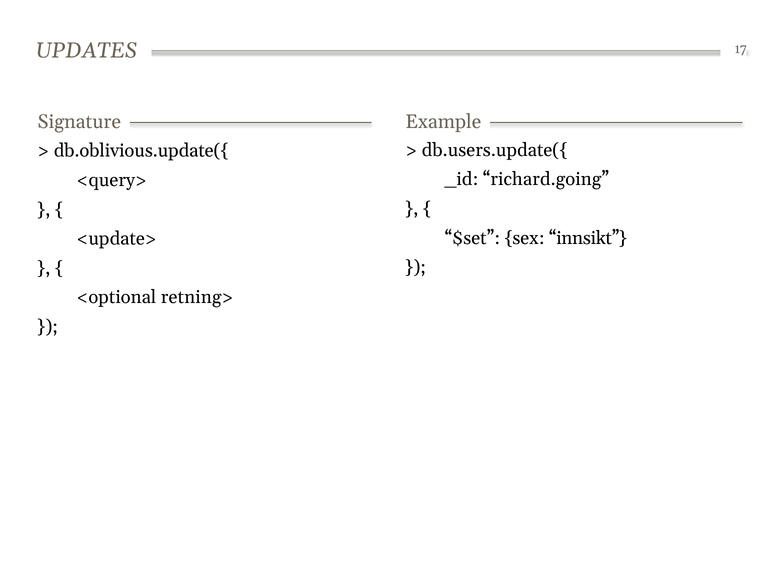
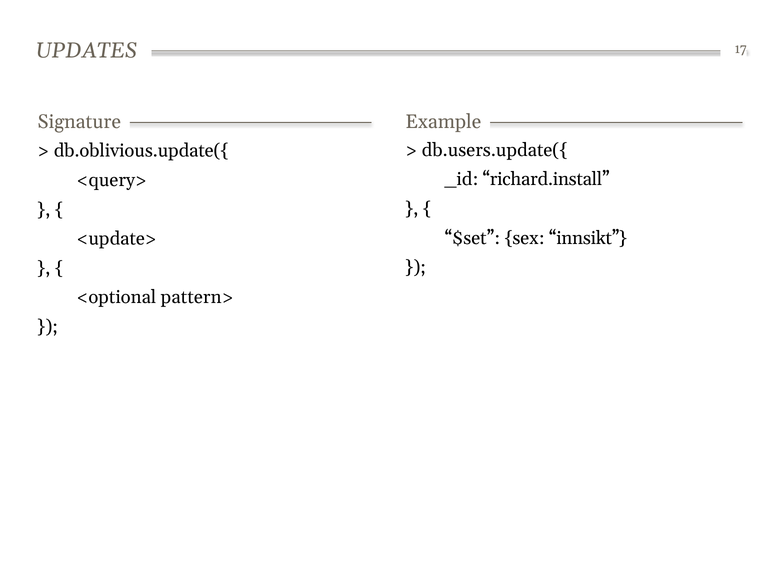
richard.going: richard.going -> richard.install
retning>: retning> -> pattern>
